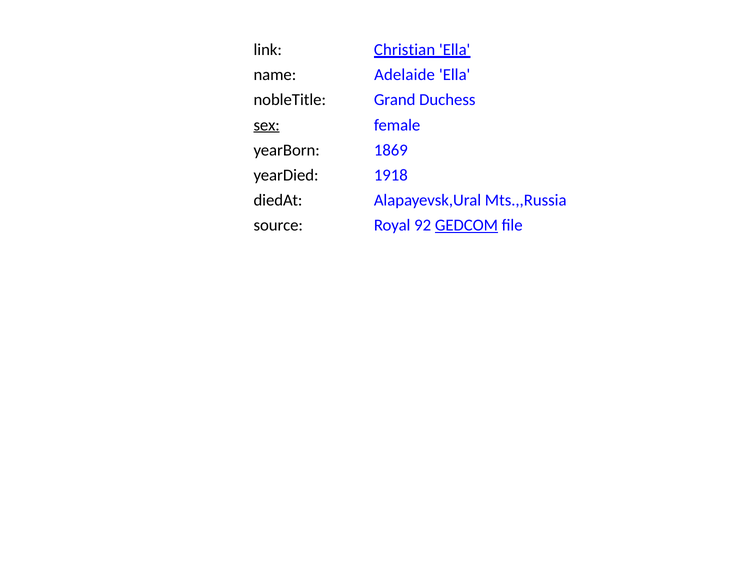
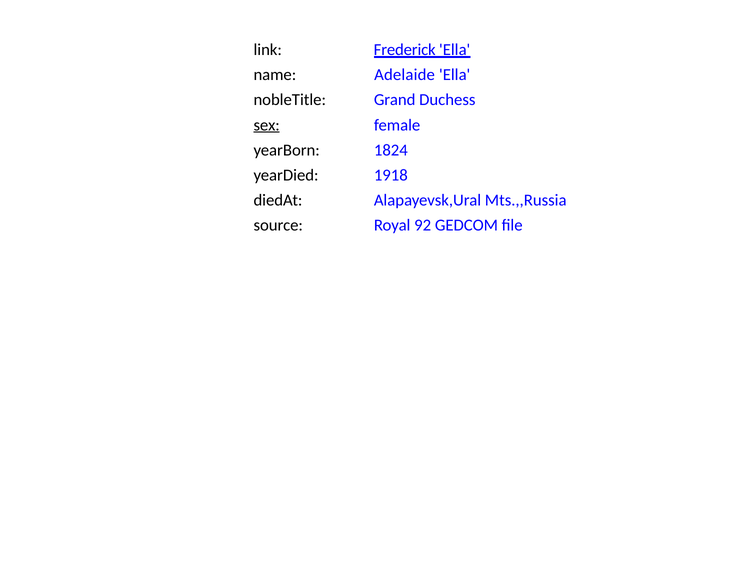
Christian: Christian -> Frederick
1869: 1869 -> 1824
GEDCOM underline: present -> none
